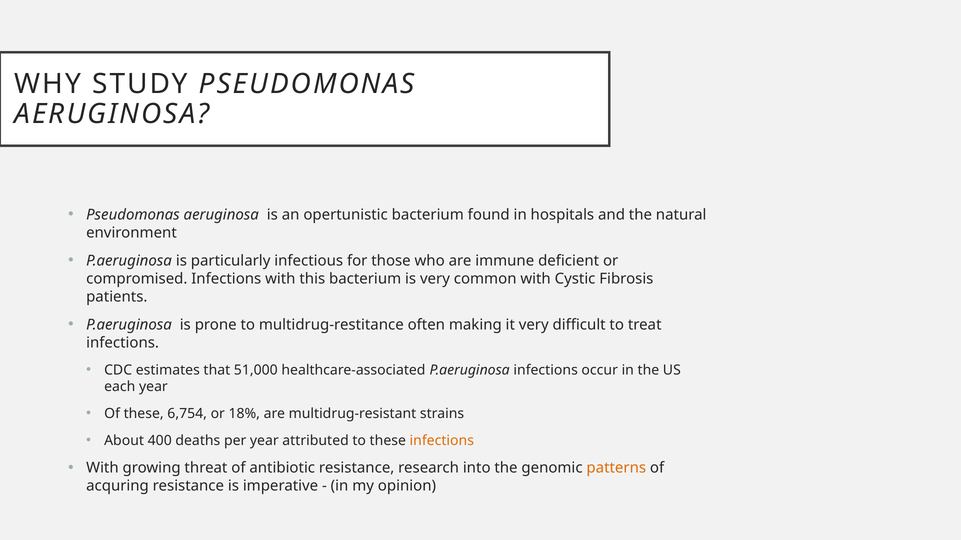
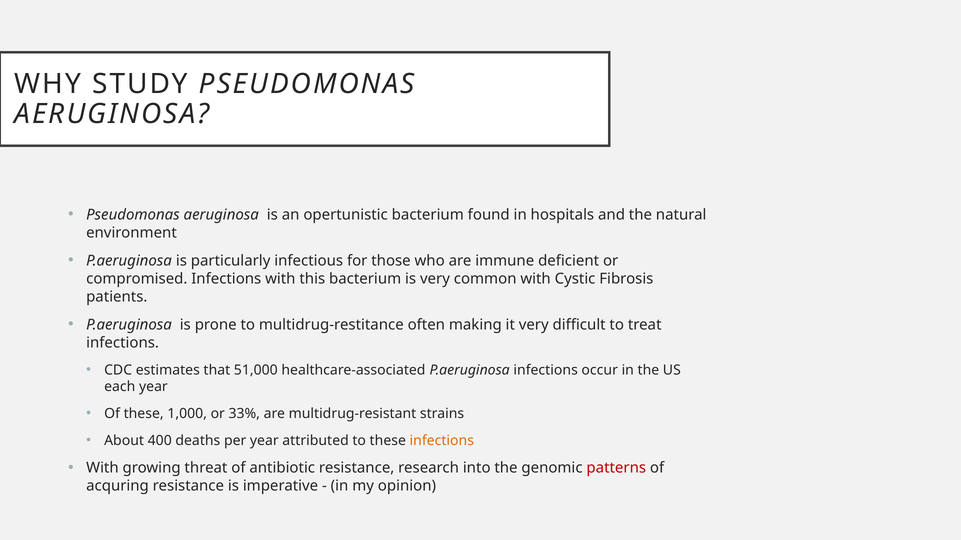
6,754: 6,754 -> 1,000
18%: 18% -> 33%
patterns colour: orange -> red
